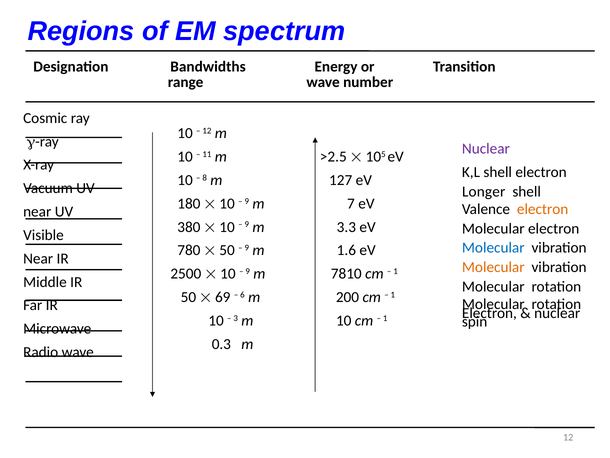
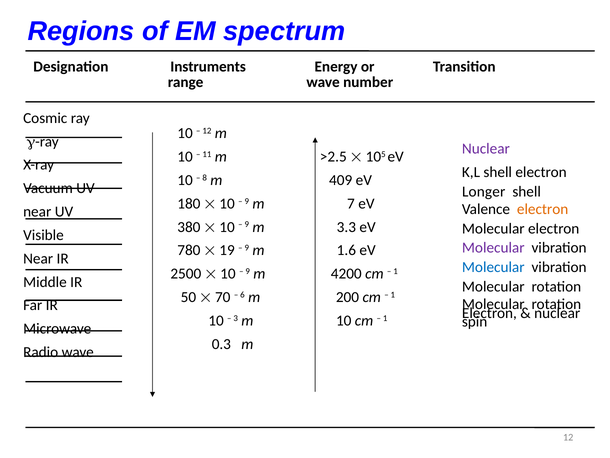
Bandwidths: Bandwidths -> Instruments
127: 127 -> 409
Molecular at (493, 248) colour: blue -> purple
50 at (227, 250): 50 -> 19
Molecular at (493, 267) colour: orange -> blue
7810: 7810 -> 4200
69: 69 -> 70
